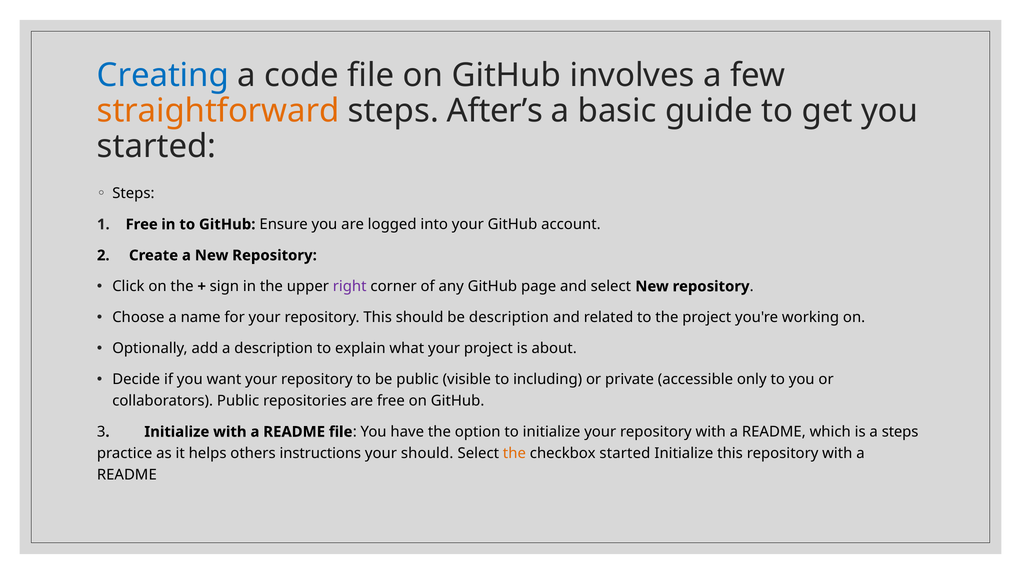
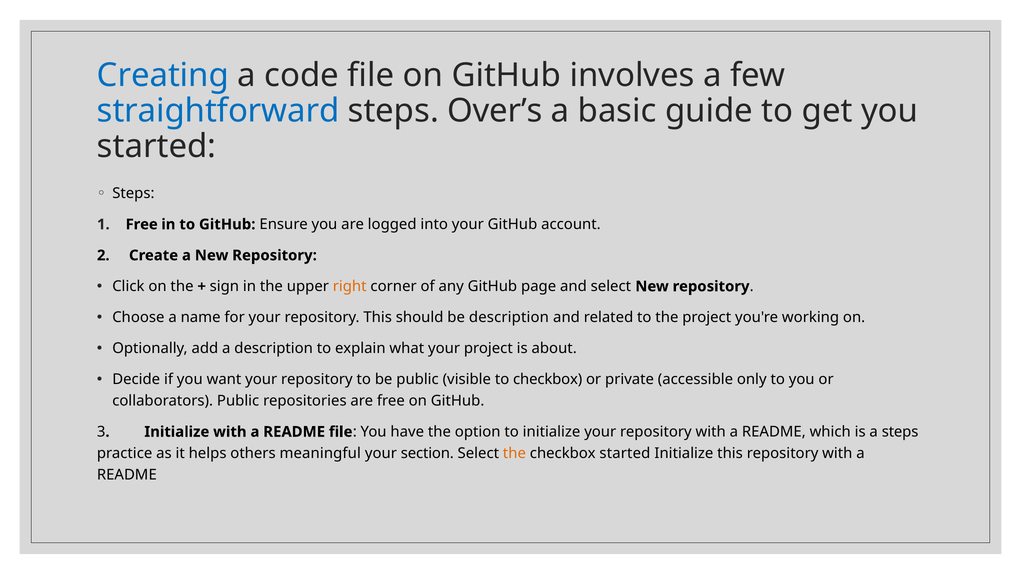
straightforward colour: orange -> blue
After’s: After’s -> Over’s
right colour: purple -> orange
to including: including -> checkbox
instructions: instructions -> meaningful
your should: should -> section
